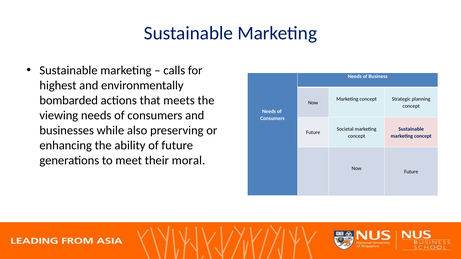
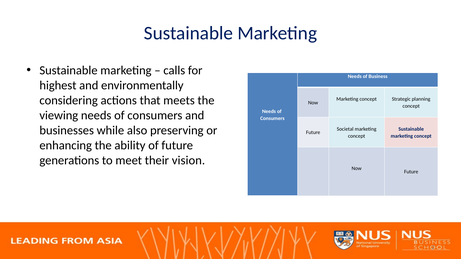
bombarded: bombarded -> considering
moral: moral -> vision
